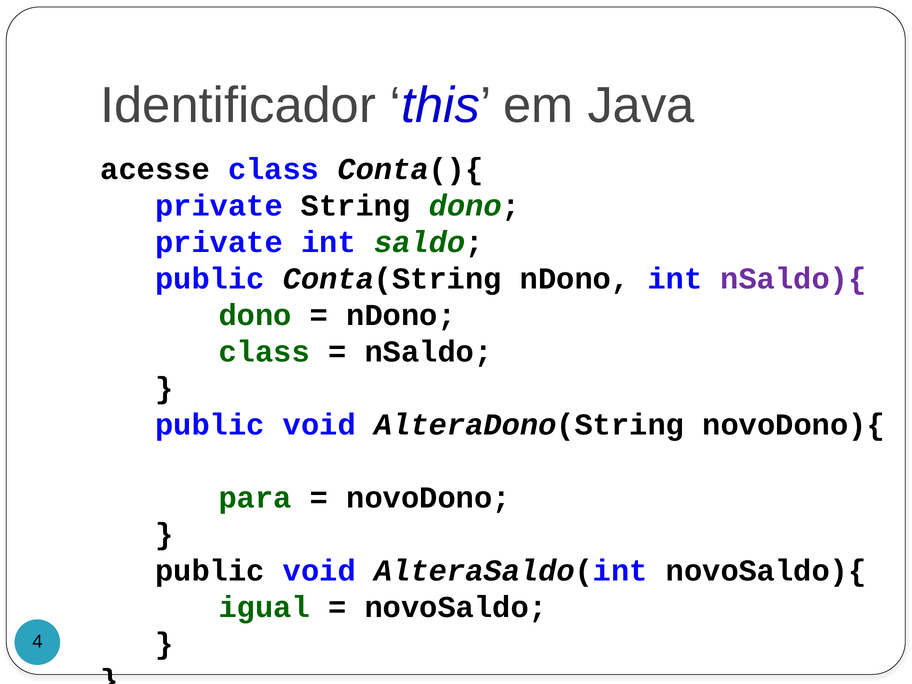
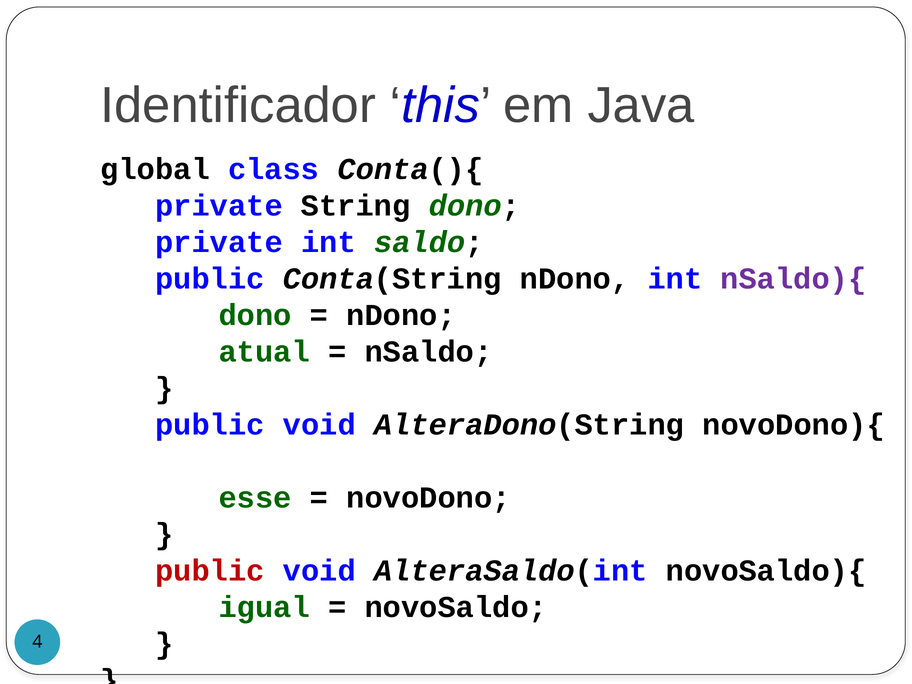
acesse: acesse -> global
class at (264, 352): class -> atual
para: para -> esse
public at (210, 571) colour: black -> red
